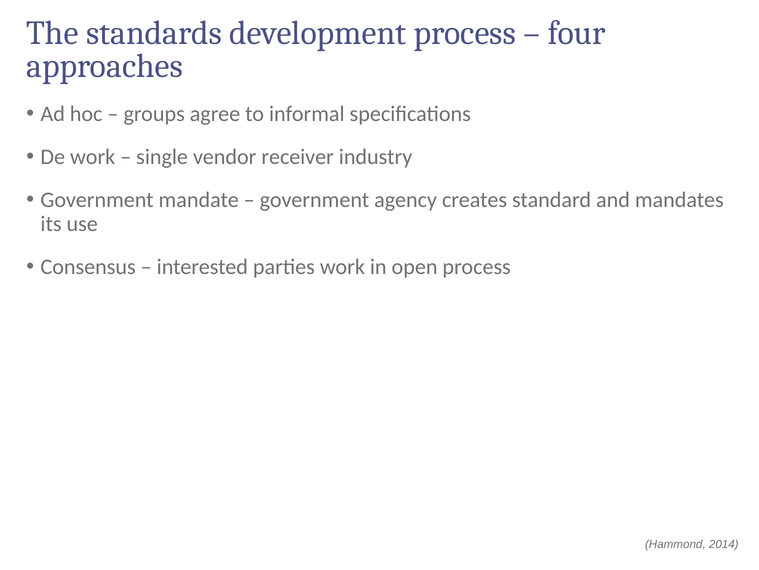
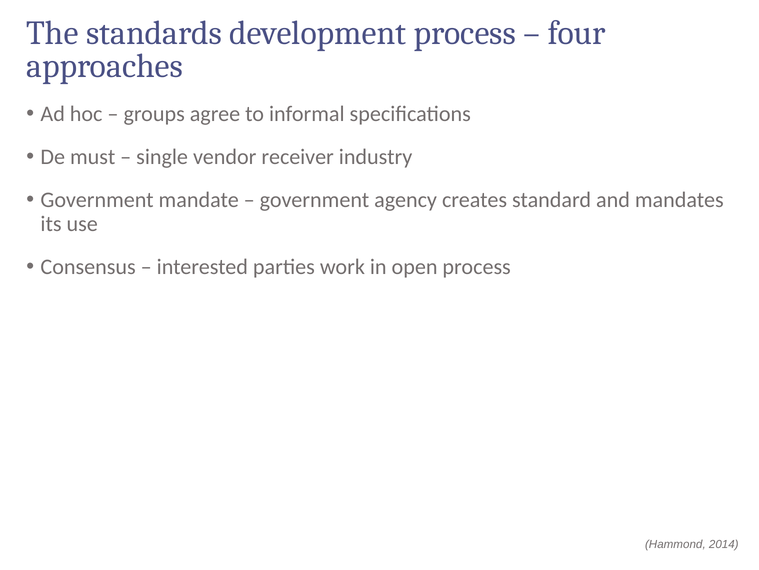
De work: work -> must
